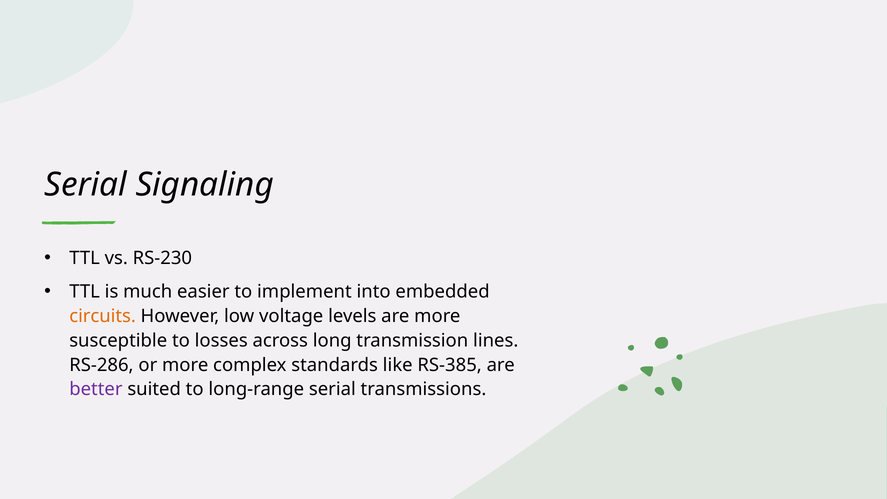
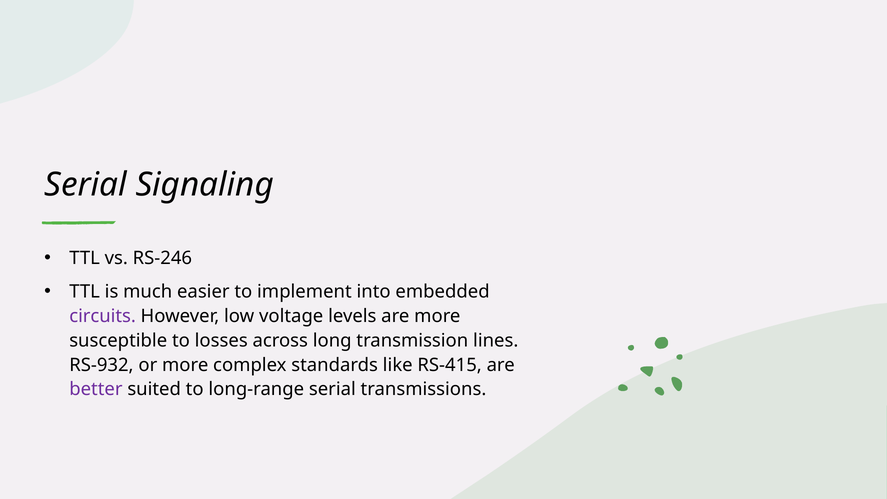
RS-230: RS-230 -> RS-246
circuits colour: orange -> purple
RS-286: RS-286 -> RS-932
RS-385: RS-385 -> RS-415
